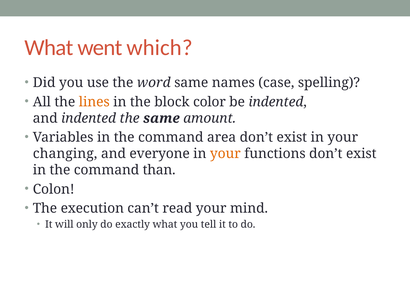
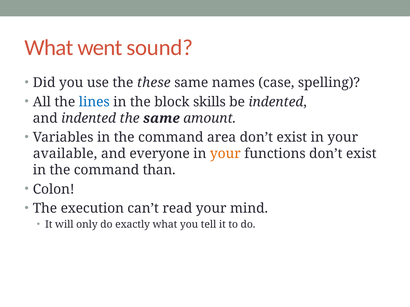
which: which -> sound
word: word -> these
lines colour: orange -> blue
color: color -> skills
changing: changing -> available
